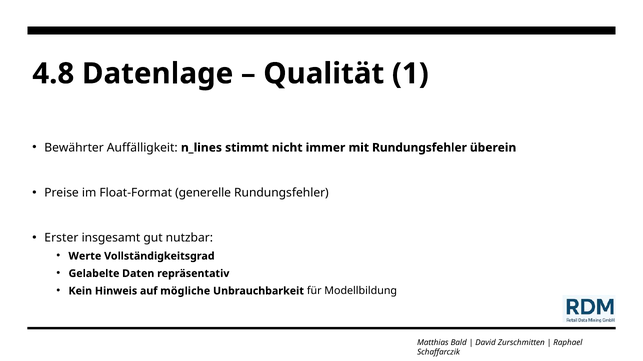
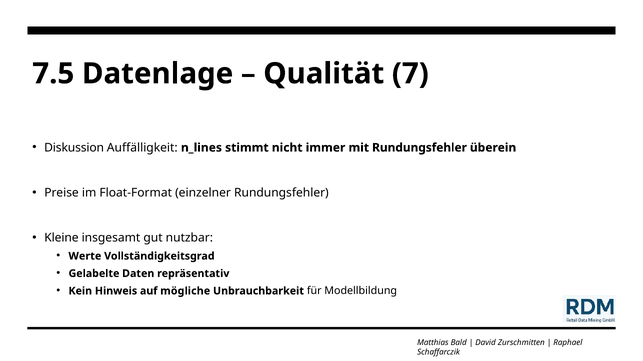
4.8: 4.8 -> 7.5
1: 1 -> 7
Bewährter: Bewährter -> Diskussion
generelle: generelle -> einzelner
Erster: Erster -> Kleine
